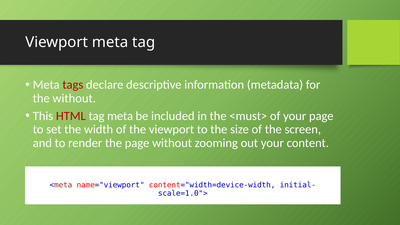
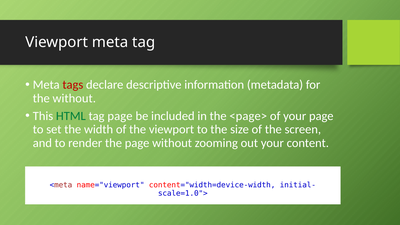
HTML colour: red -> green
tag meta: meta -> page
<must>: <must> -> <page>
